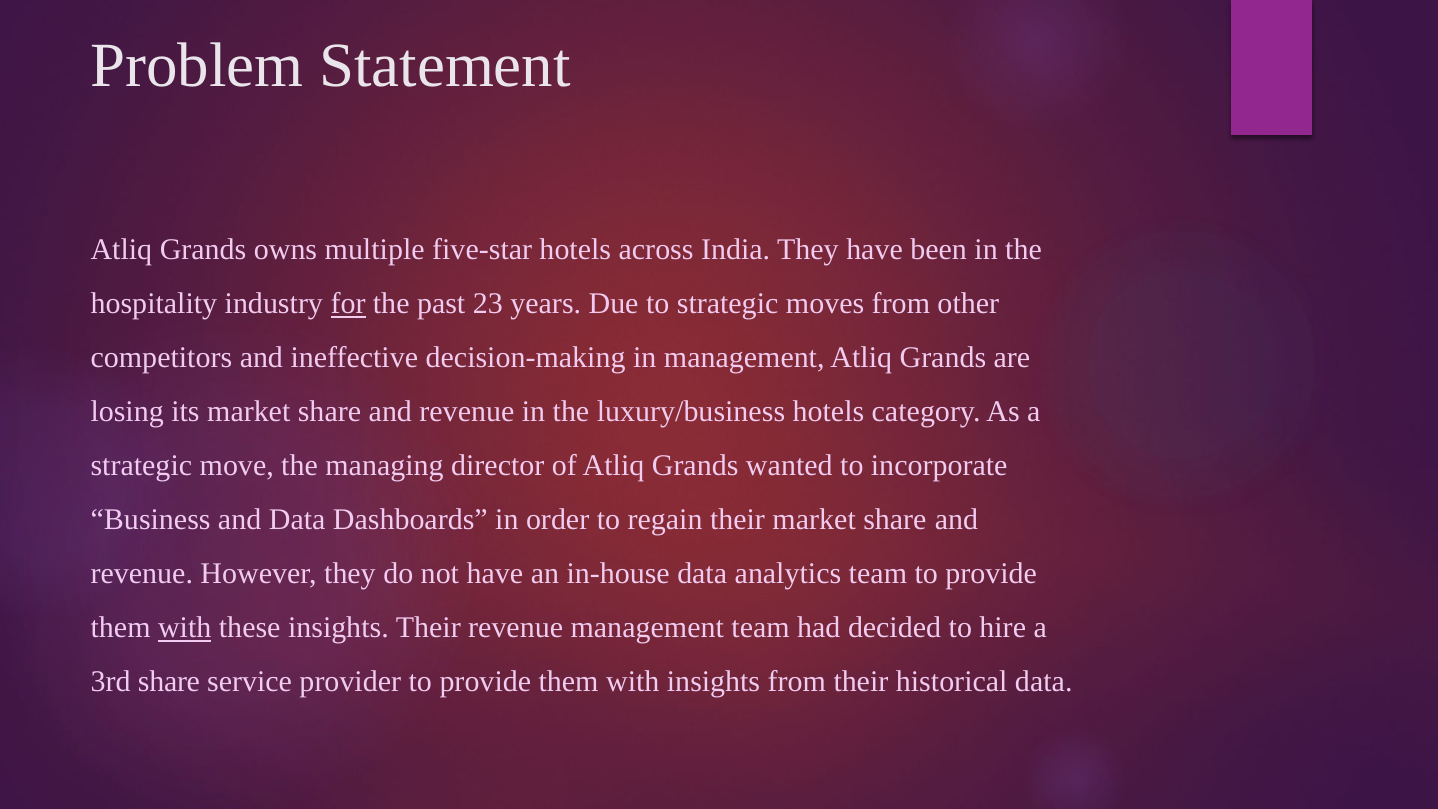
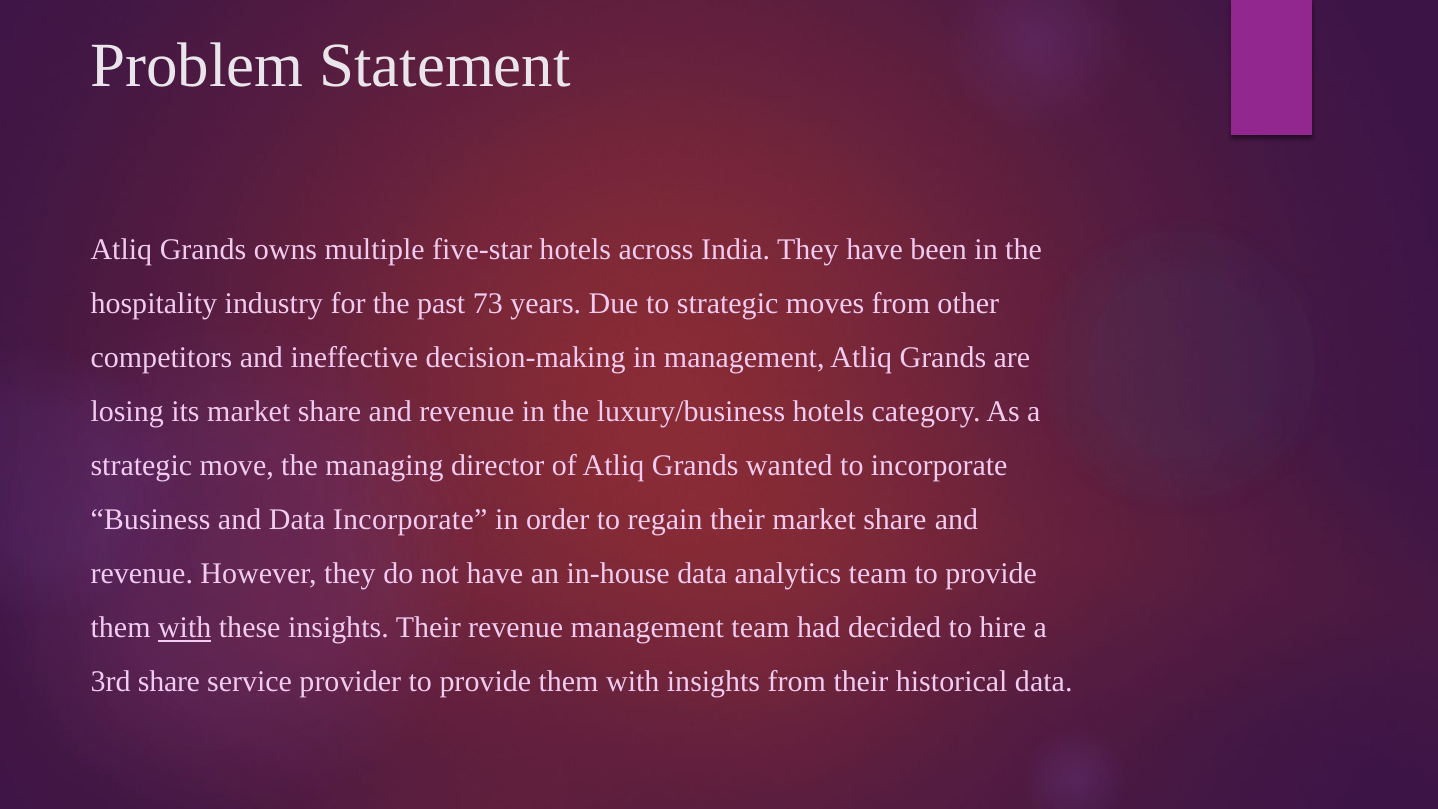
for underline: present -> none
23: 23 -> 73
Data Dashboards: Dashboards -> Incorporate
